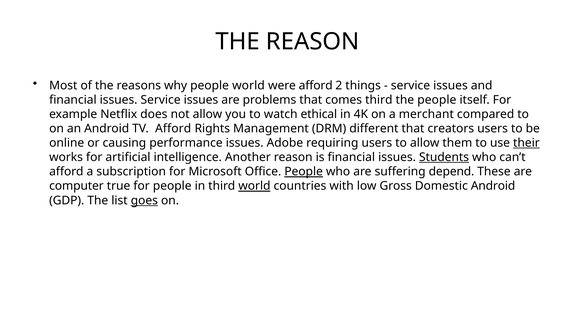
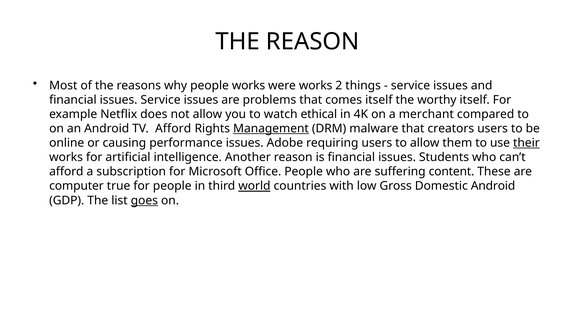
people world: world -> works
were afford: afford -> works
comes third: third -> itself
the people: people -> worthy
Management underline: none -> present
different: different -> malware
Students underline: present -> none
People at (304, 172) underline: present -> none
depend: depend -> content
